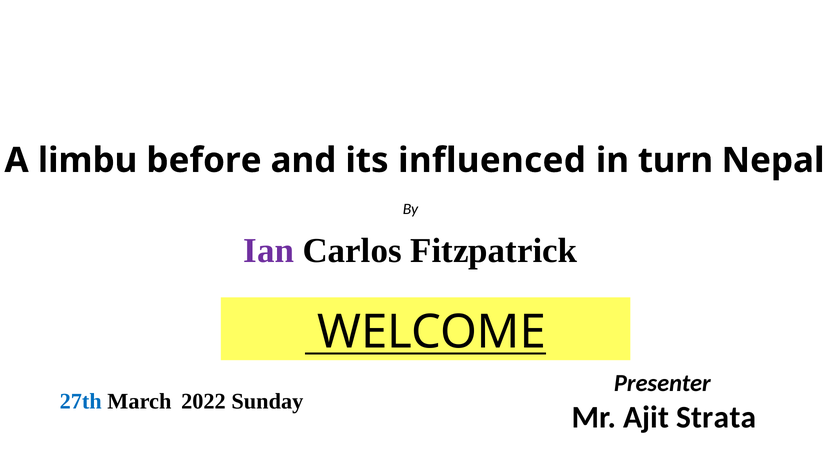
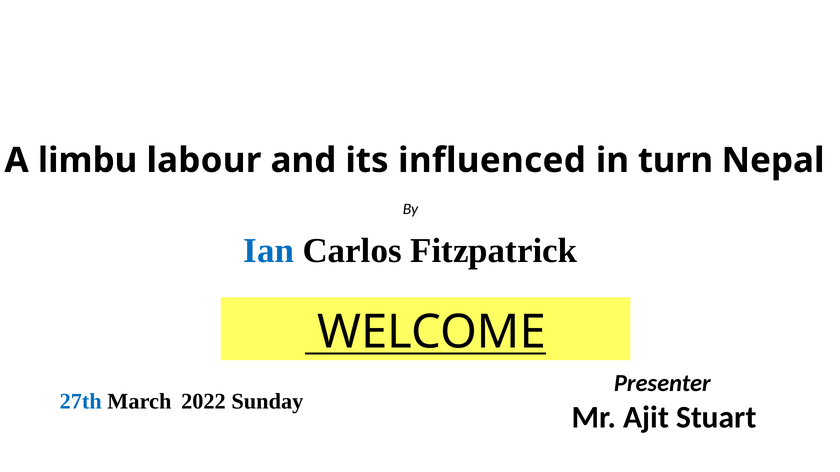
before: before -> labour
Ian colour: purple -> blue
Strata: Strata -> Stuart
